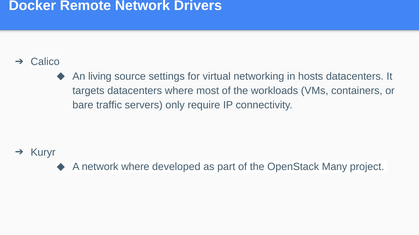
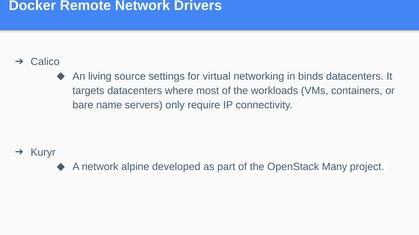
hosts: hosts -> binds
traffic: traffic -> name
network where: where -> alpine
